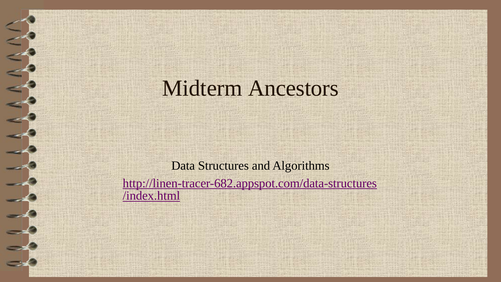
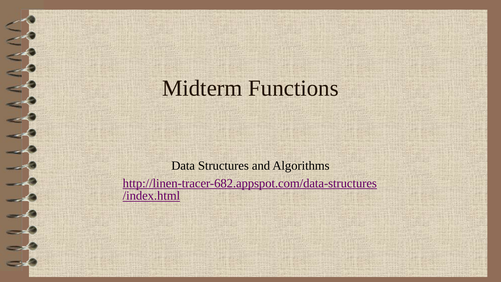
Ancestors: Ancestors -> Functions
